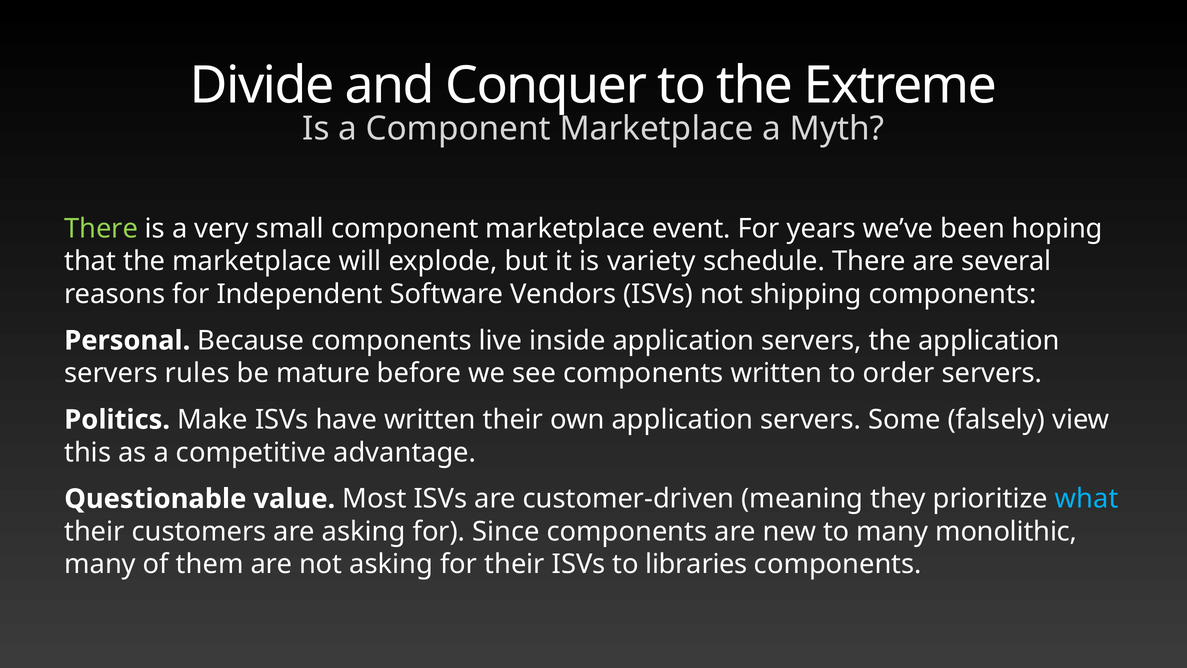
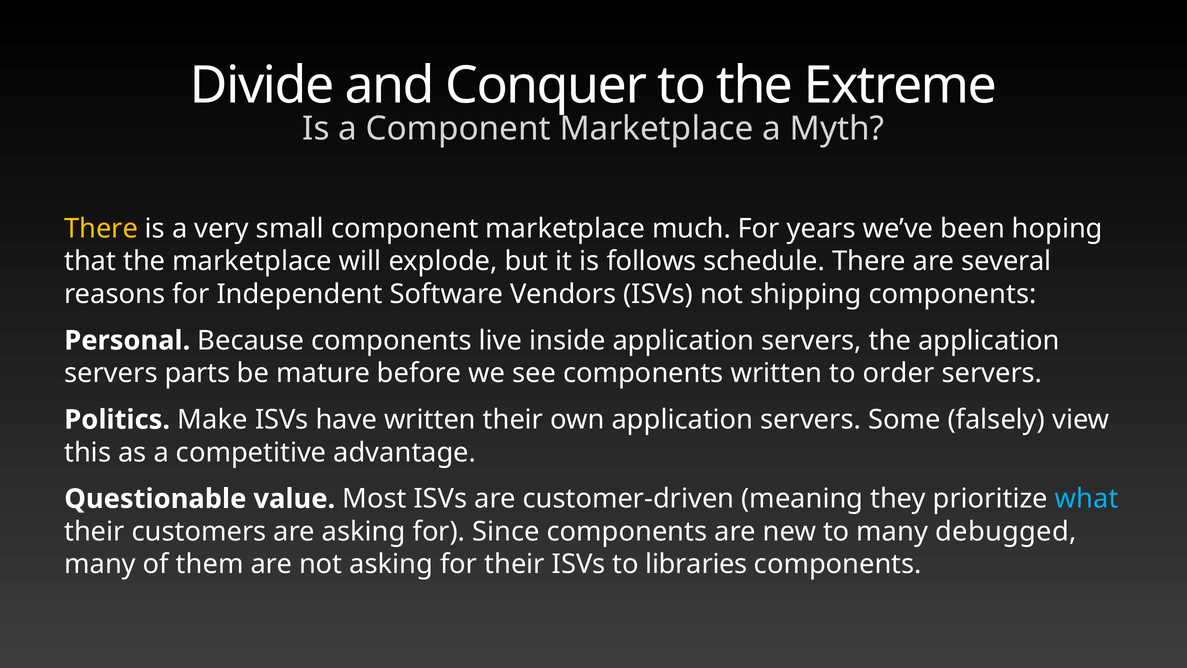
There at (101, 228) colour: light green -> yellow
event: event -> much
variety: variety -> follows
rules: rules -> parts
monolithic: monolithic -> debugged
